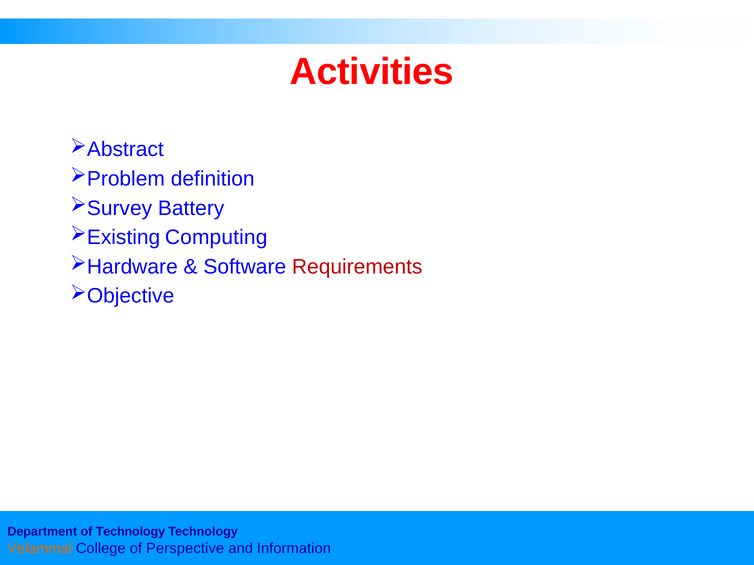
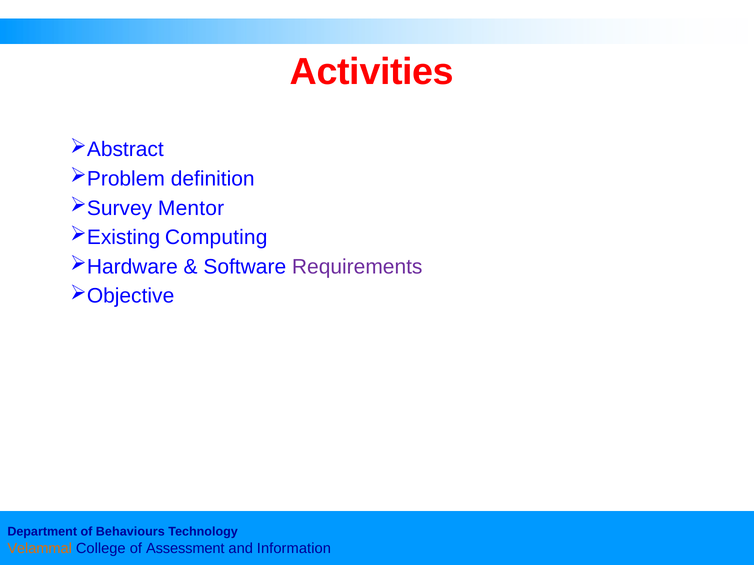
Battery: Battery -> Mentor
Requirements colour: red -> purple
of Technology: Technology -> Behaviours
Perspective: Perspective -> Assessment
